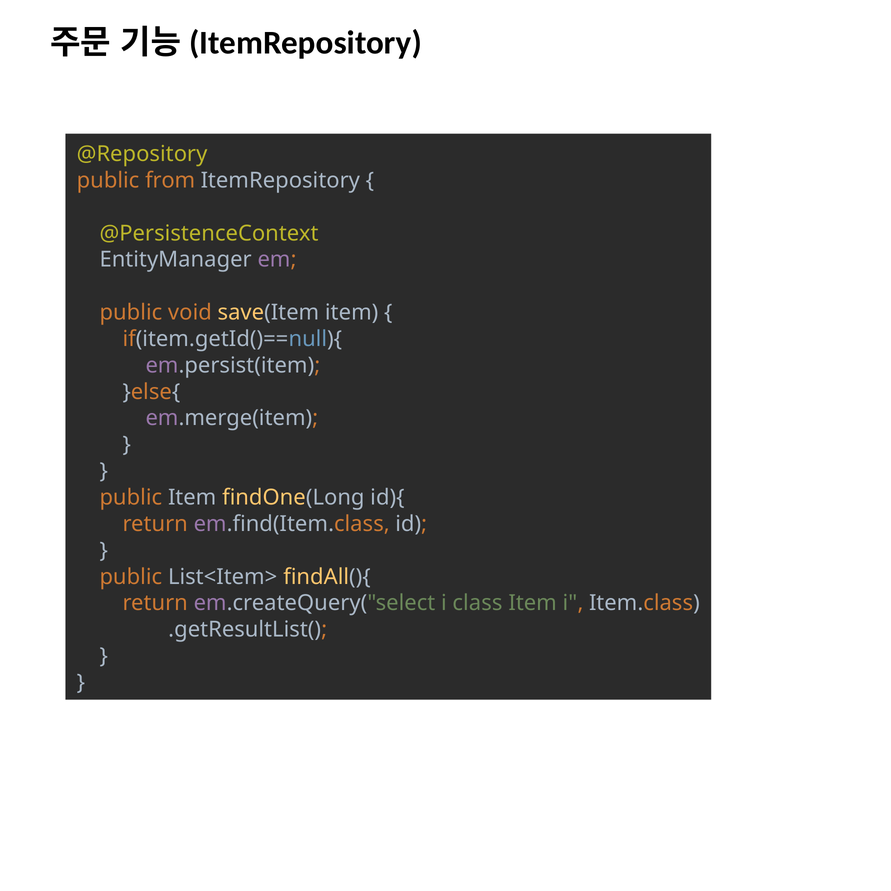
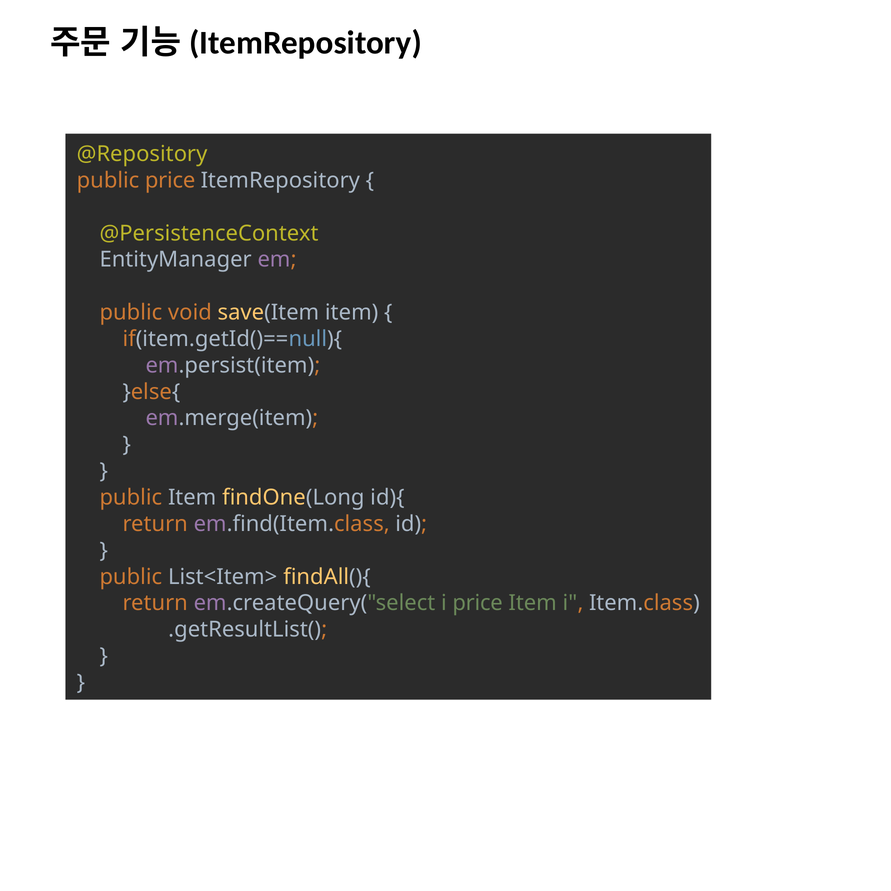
public from: from -> price
i class: class -> price
